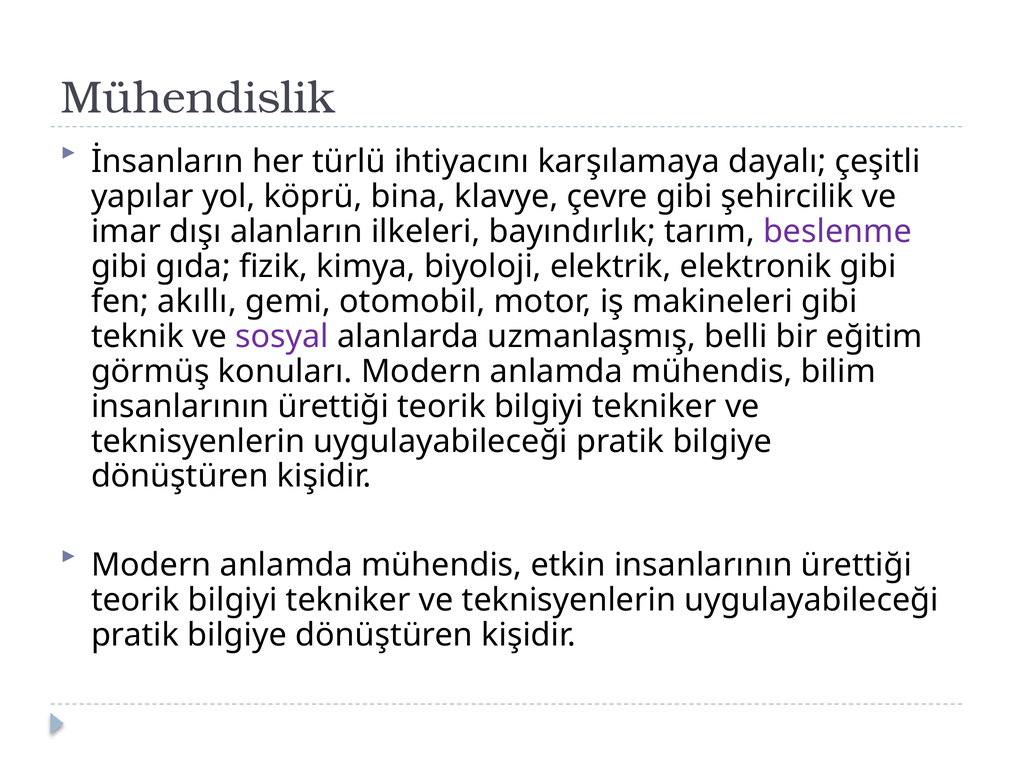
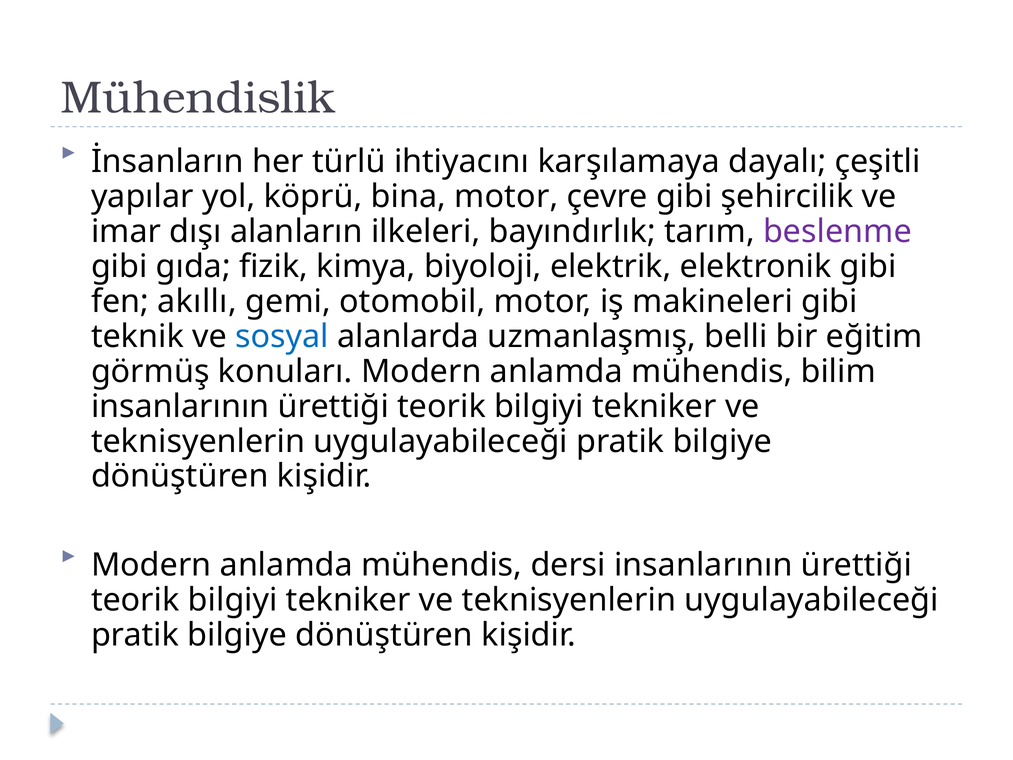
bina klavye: klavye -> motor
sosyal colour: purple -> blue
etkin: etkin -> dersi
